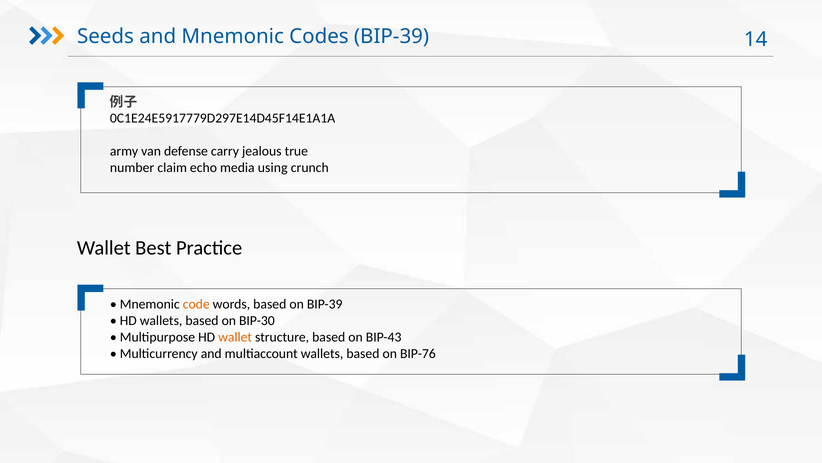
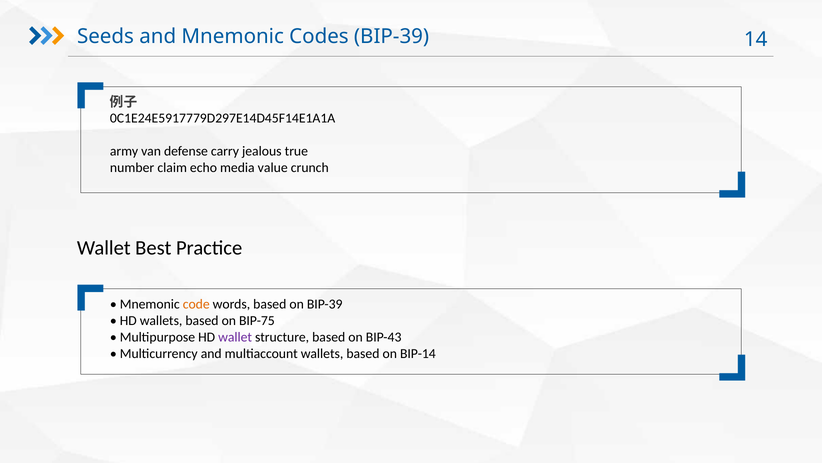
using: using -> value
BIP-30: BIP-30 -> BIP-75
wallet at (235, 337) colour: orange -> purple
BIP-76: BIP-76 -> BIP-14
